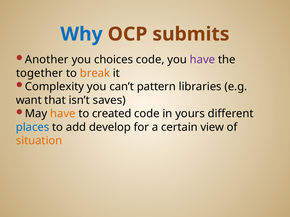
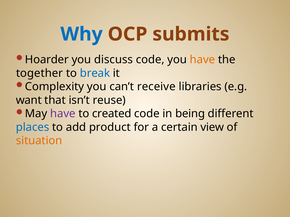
Another: Another -> Hoarder
choices: choices -> discuss
have at (202, 60) colour: purple -> orange
break colour: orange -> blue
pattern: pattern -> receive
saves: saves -> reuse
have at (63, 114) colour: orange -> purple
yours: yours -> being
develop: develop -> product
